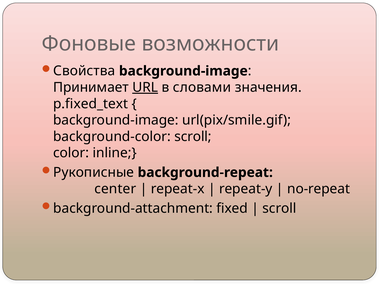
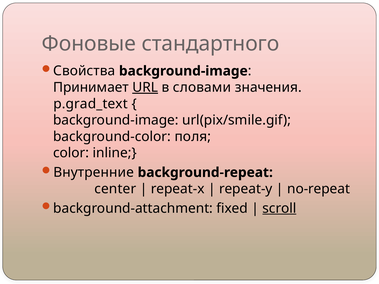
возможности: возможности -> стандартного
p.fixed_text: p.fixed_text -> p.grad_text
background-color scroll: scroll -> поля
Рукописные: Рукописные -> Внутренние
scroll at (279, 208) underline: none -> present
